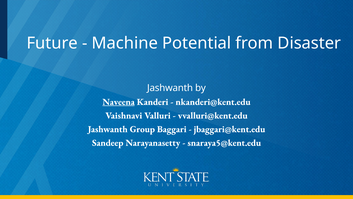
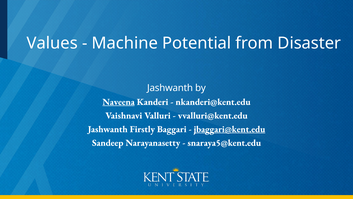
Future: Future -> Values
Group: Group -> Firstly
jbaggari@kent.edu underline: none -> present
